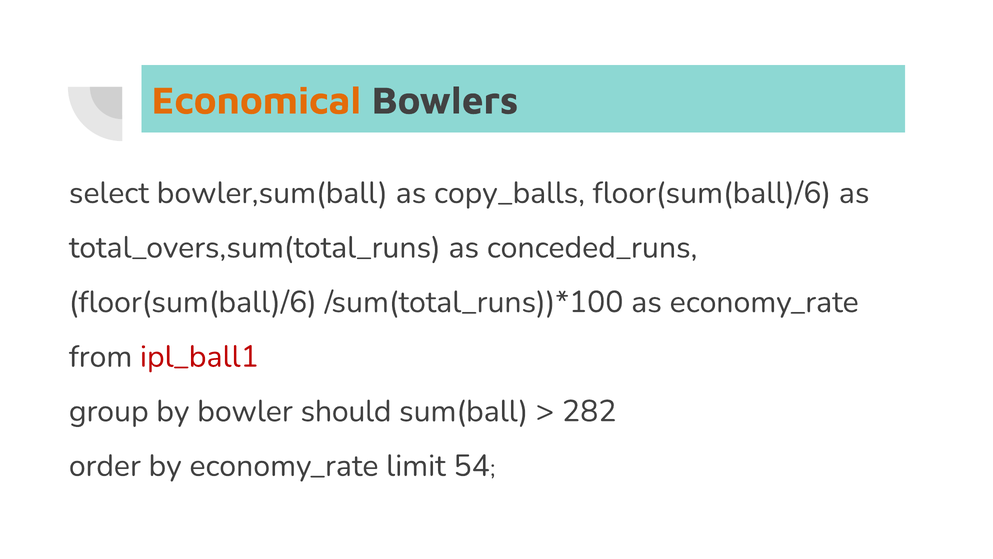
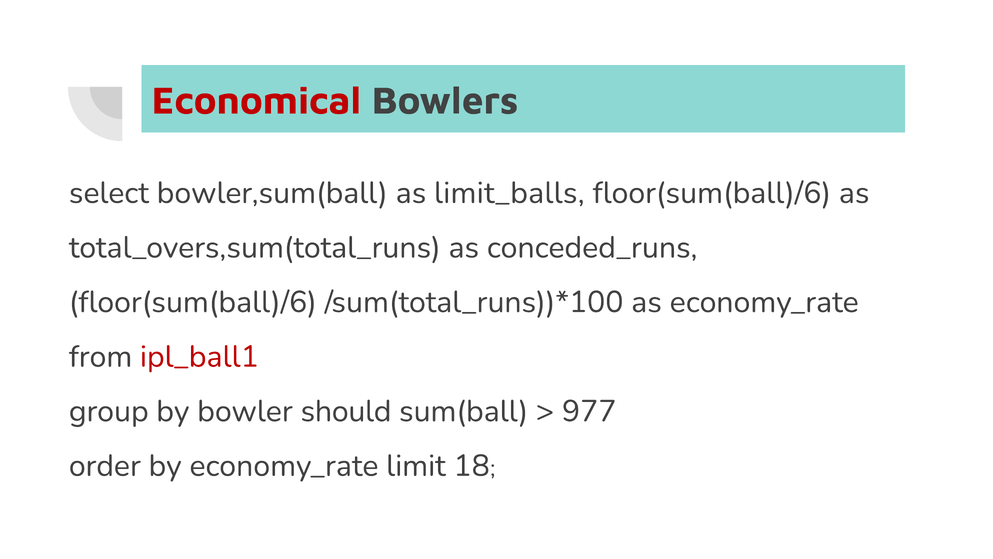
Economical colour: orange -> red
copy_balls: copy_balls -> limit_balls
282: 282 -> 977
54: 54 -> 18
